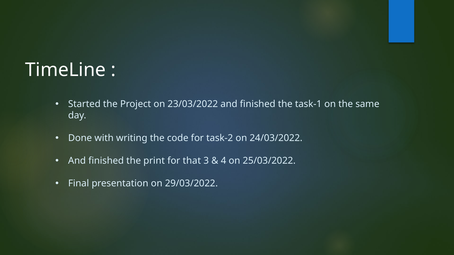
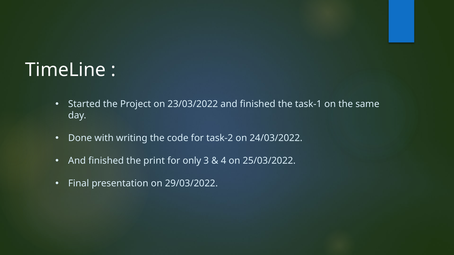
that: that -> only
